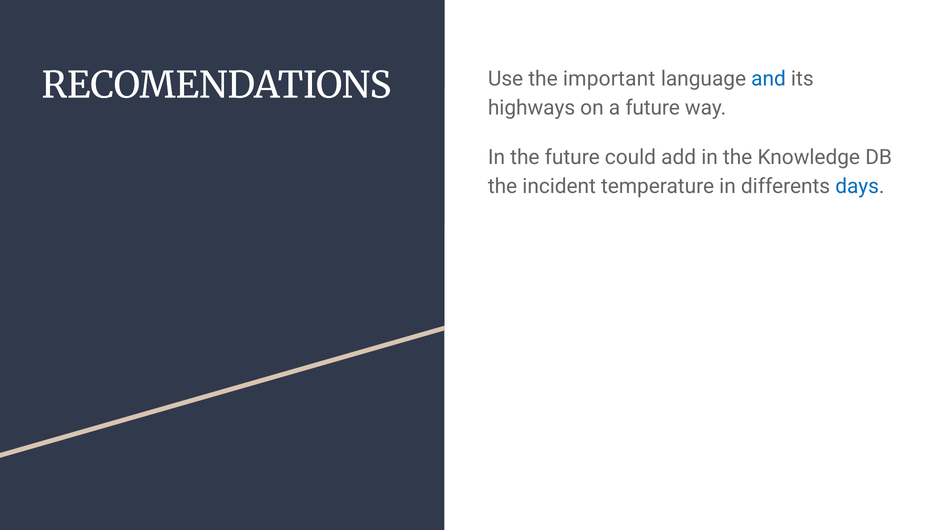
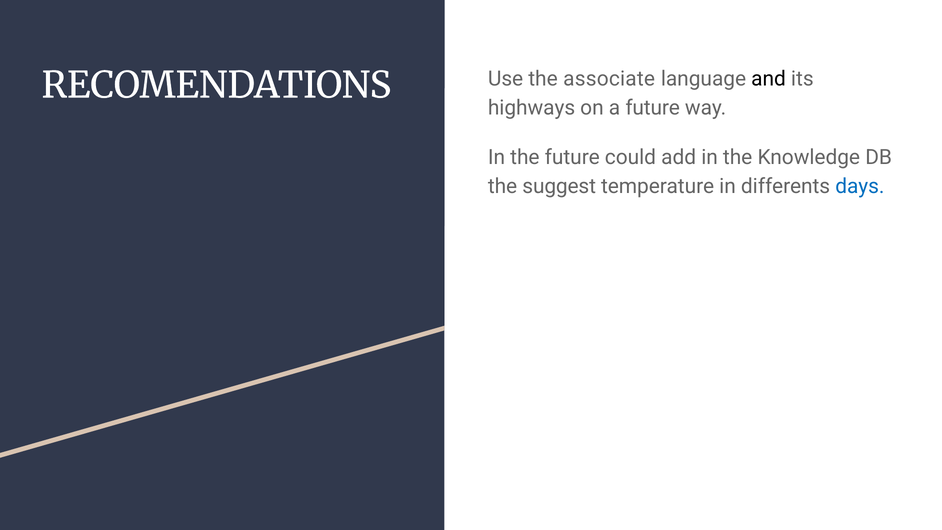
important: important -> associate
and colour: blue -> black
incident: incident -> suggest
